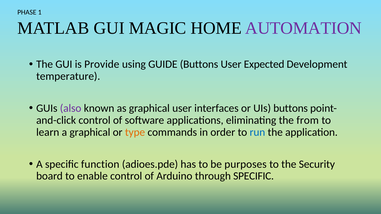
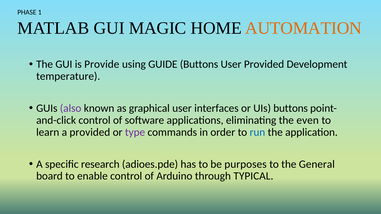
AUTOMATION colour: purple -> orange
User Expected: Expected -> Provided
from: from -> even
a graphical: graphical -> provided
type colour: orange -> purple
function: function -> research
Security: Security -> General
through SPECIFIC: SPECIFIC -> TYPICAL
